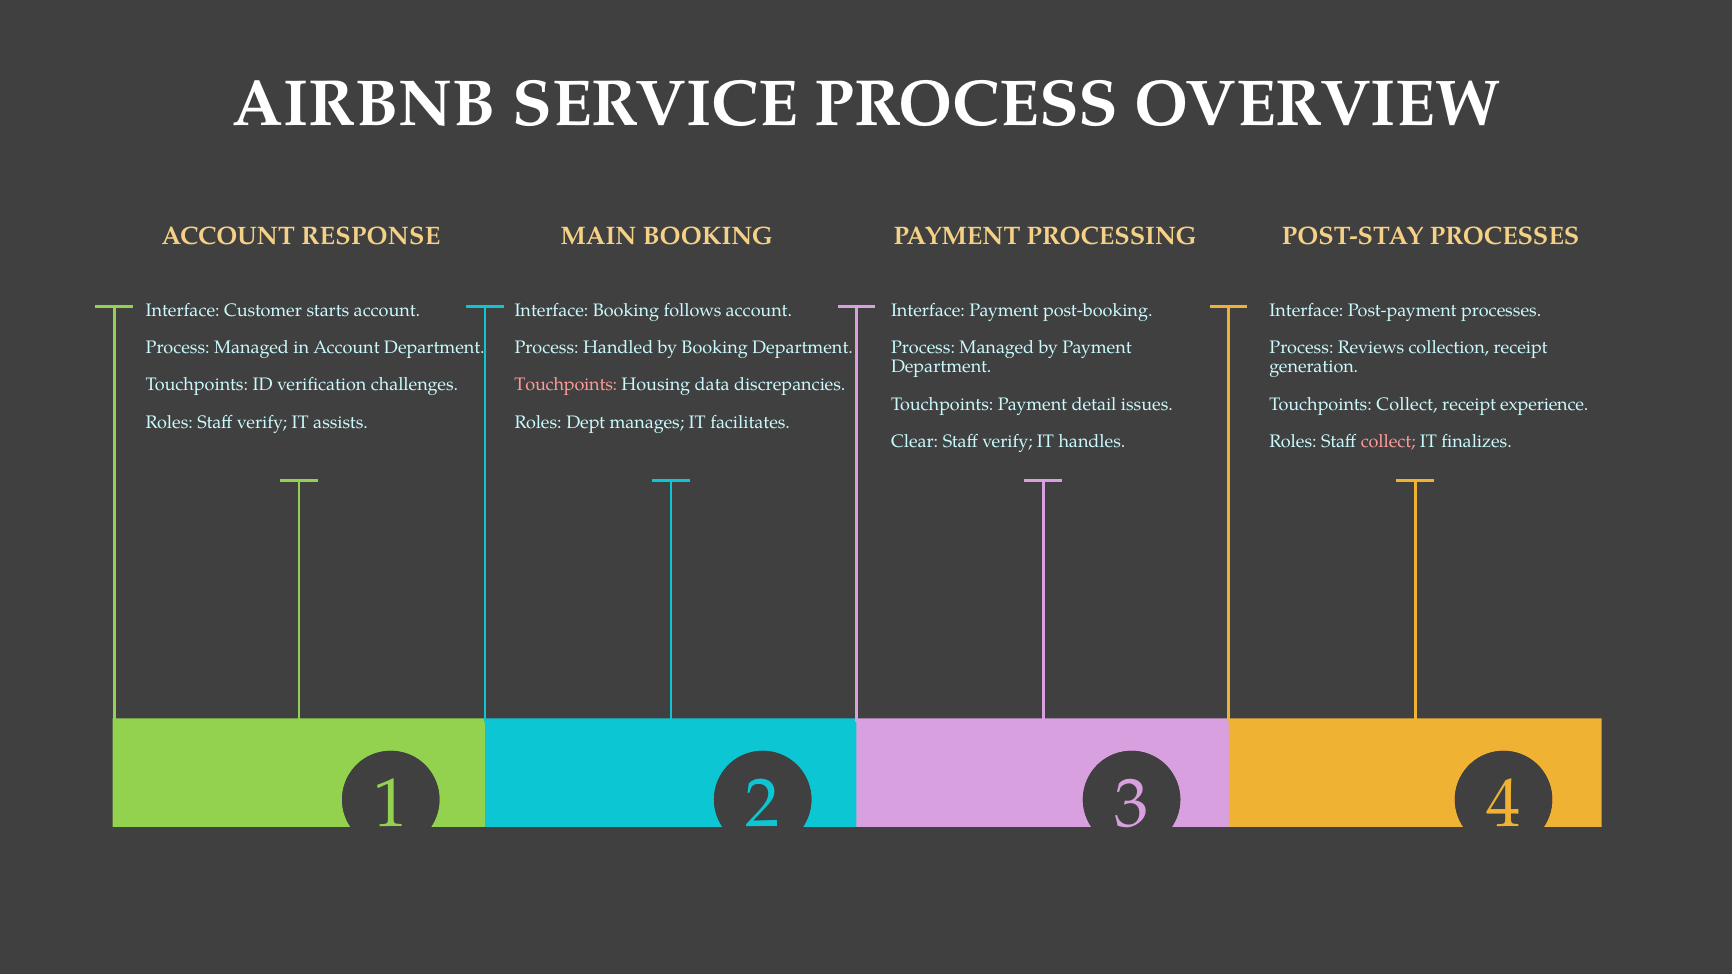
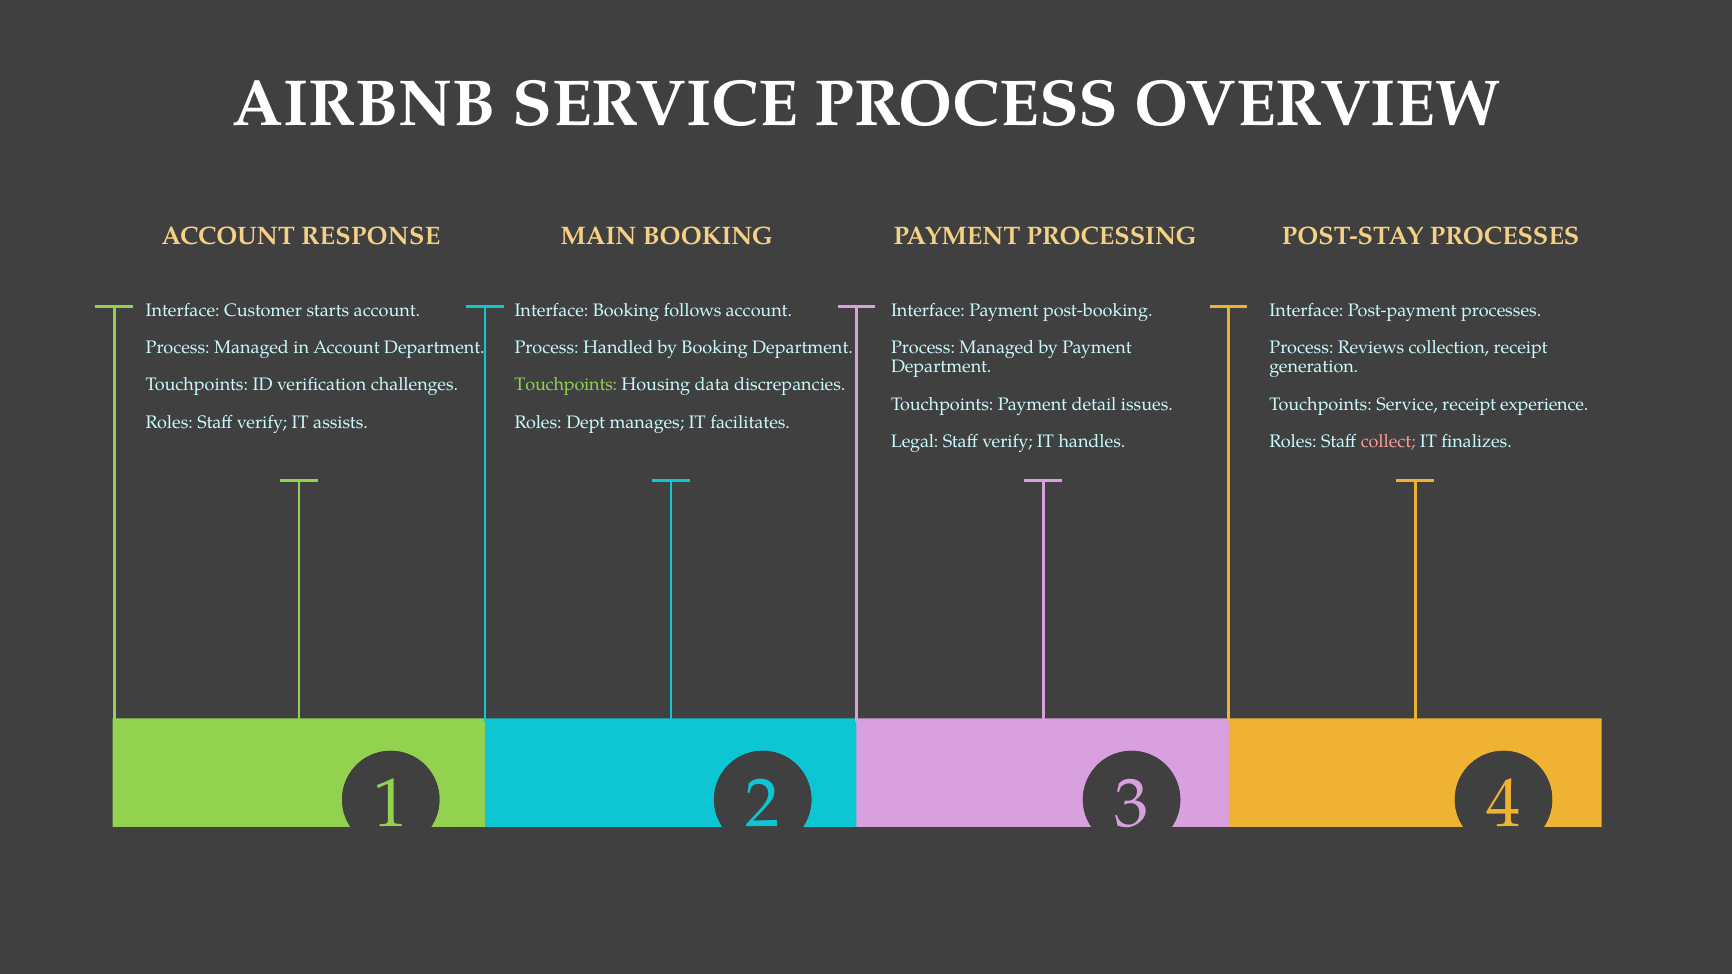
Touchpoints at (566, 385) colour: pink -> light green
Touchpoints Collect: Collect -> Service
Clear: Clear -> Legal
